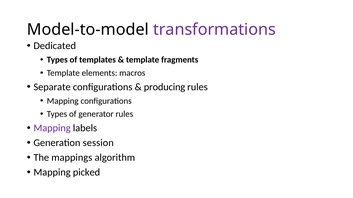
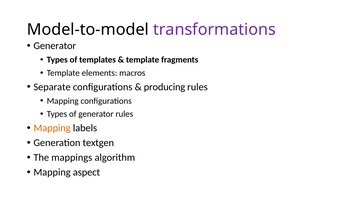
Dedicated at (55, 46): Dedicated -> Generator
Mapping at (52, 128) colour: purple -> orange
session: session -> textgen
picked: picked -> aspect
